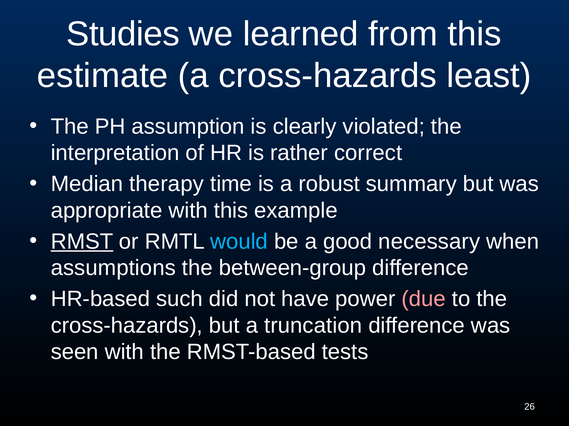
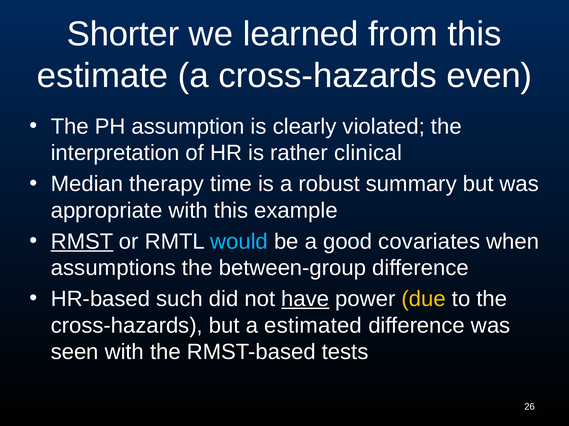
Studies: Studies -> Shorter
least: least -> even
correct: correct -> clinical
necessary: necessary -> covariates
have underline: none -> present
due colour: pink -> yellow
truncation: truncation -> estimated
